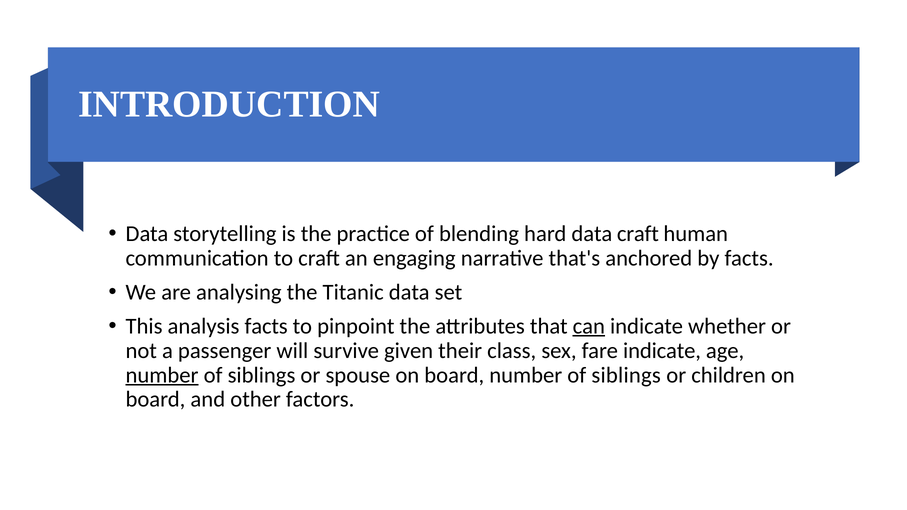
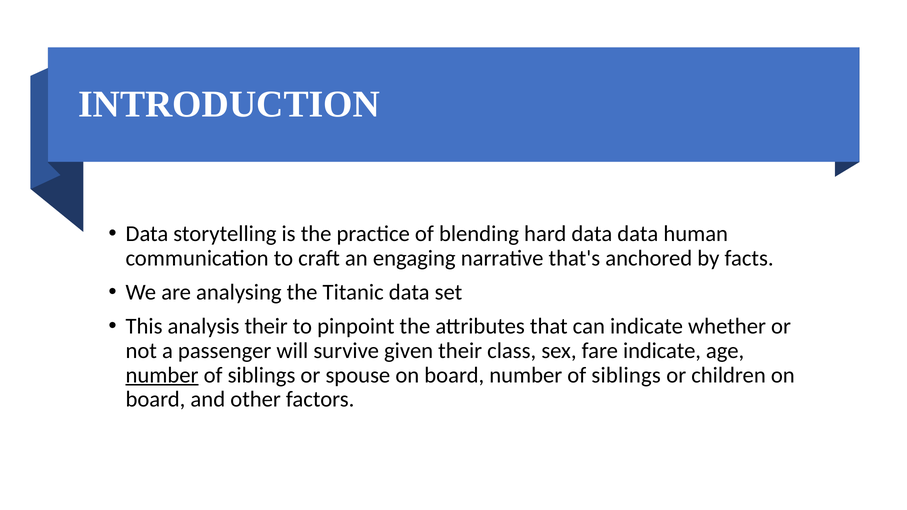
data craft: craft -> data
analysis facts: facts -> their
can underline: present -> none
